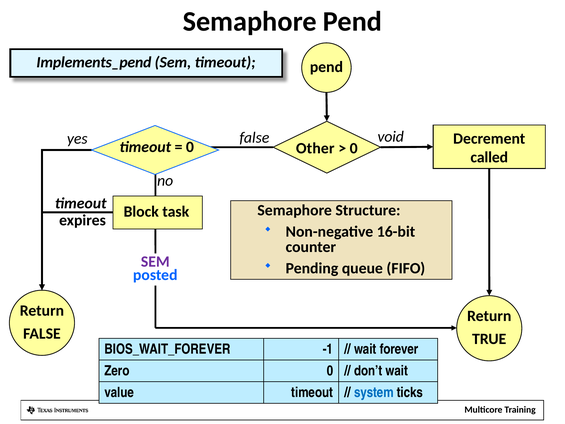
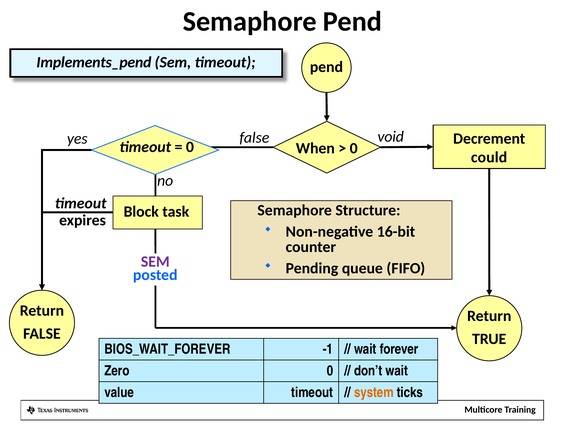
Other: Other -> When
called: called -> could
system colour: blue -> orange
